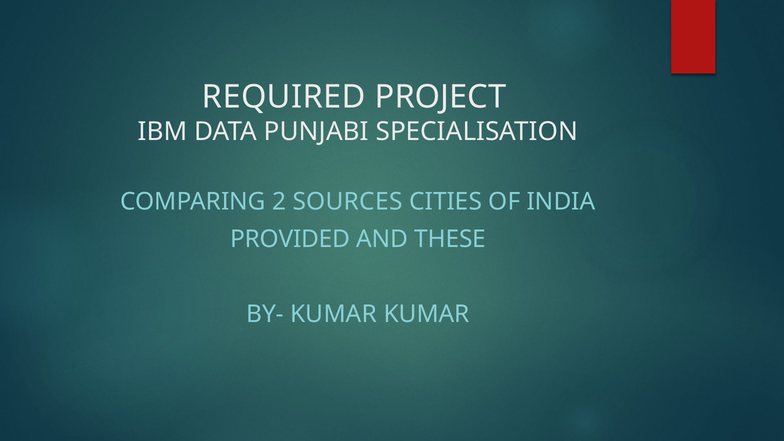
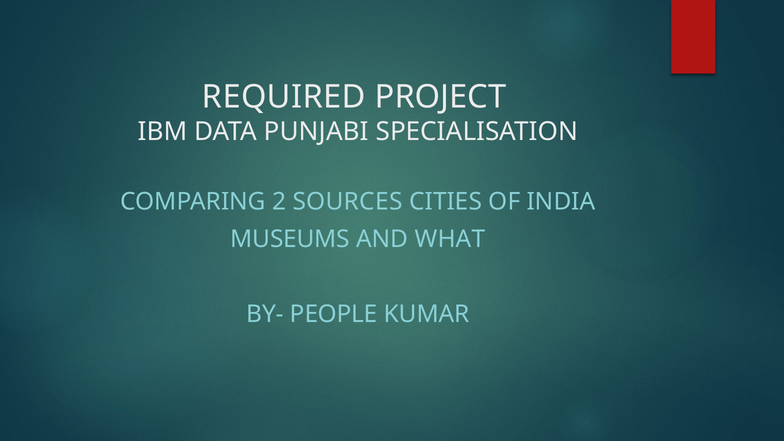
PROVIDED: PROVIDED -> MUSEUMS
THESE: THESE -> WHAT
BY- KUMAR: KUMAR -> PEOPLE
